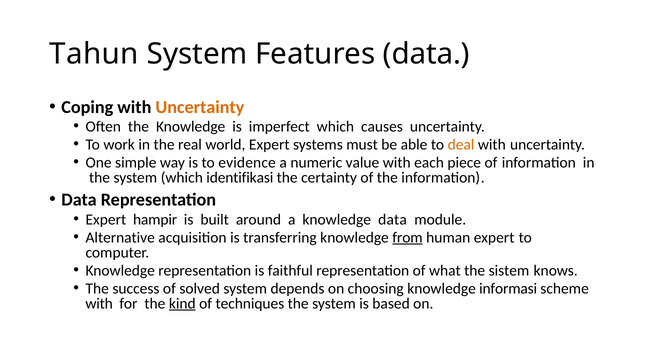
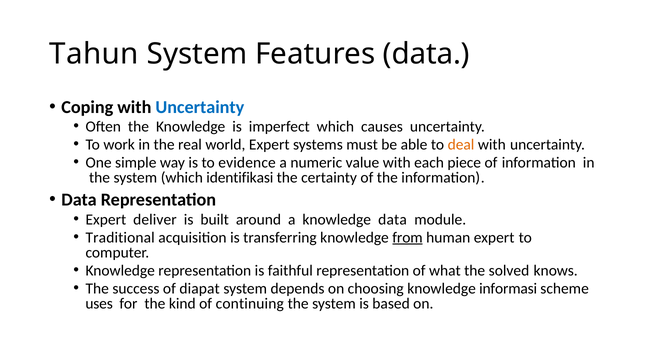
Uncertainty at (200, 107) colour: orange -> blue
hampir: hampir -> deliver
Alternative: Alternative -> Traditional
sistem: sistem -> solved
solved: solved -> diapat
with at (99, 304): with -> uses
kind underline: present -> none
techniques: techniques -> continuing
